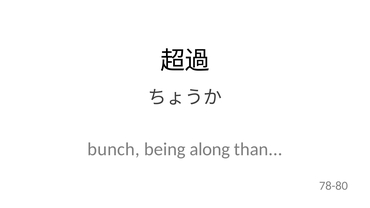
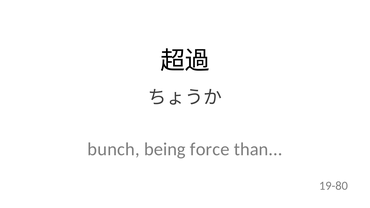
along: along -> force
78-80: 78-80 -> 19-80
